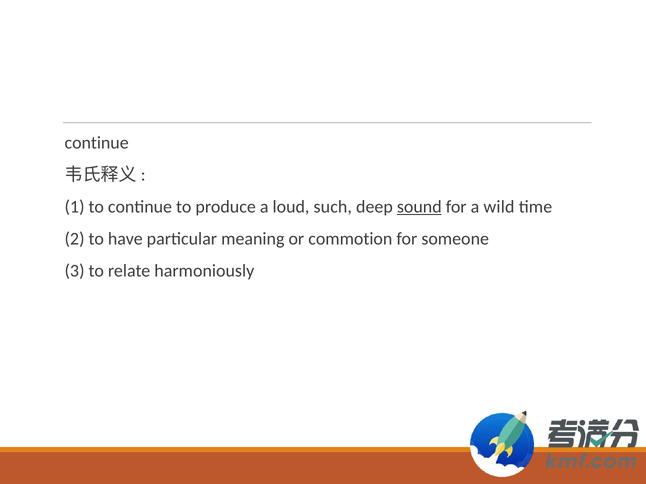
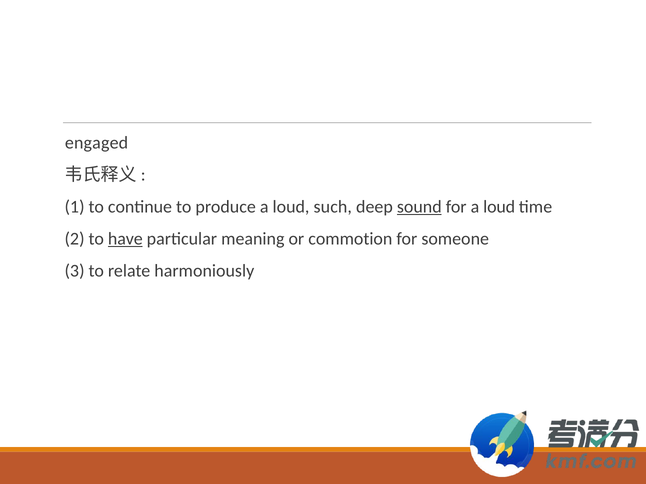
continue at (97, 143): continue -> engaged
for a wild: wild -> loud
have underline: none -> present
